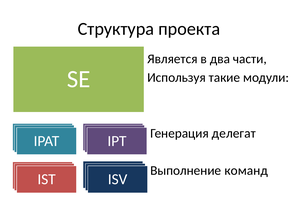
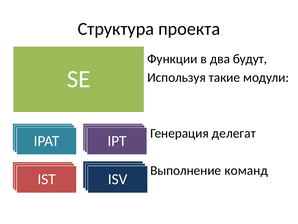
Является: Является -> Функции
части: части -> будут
